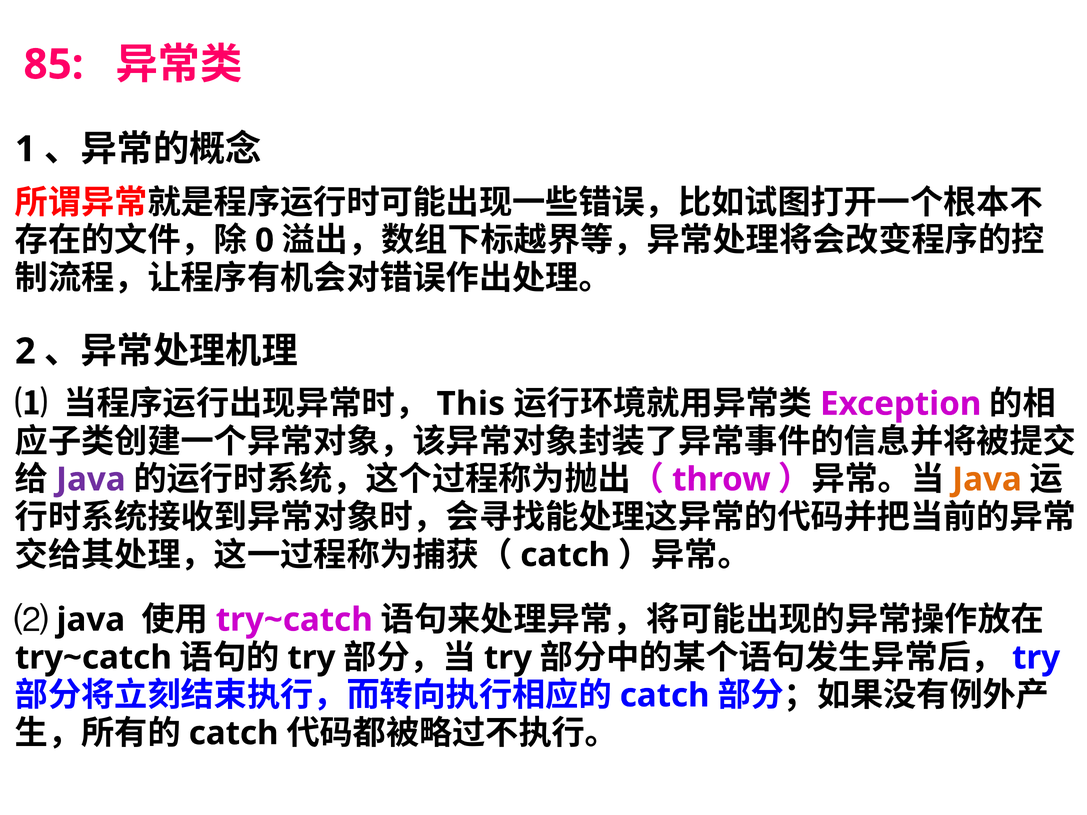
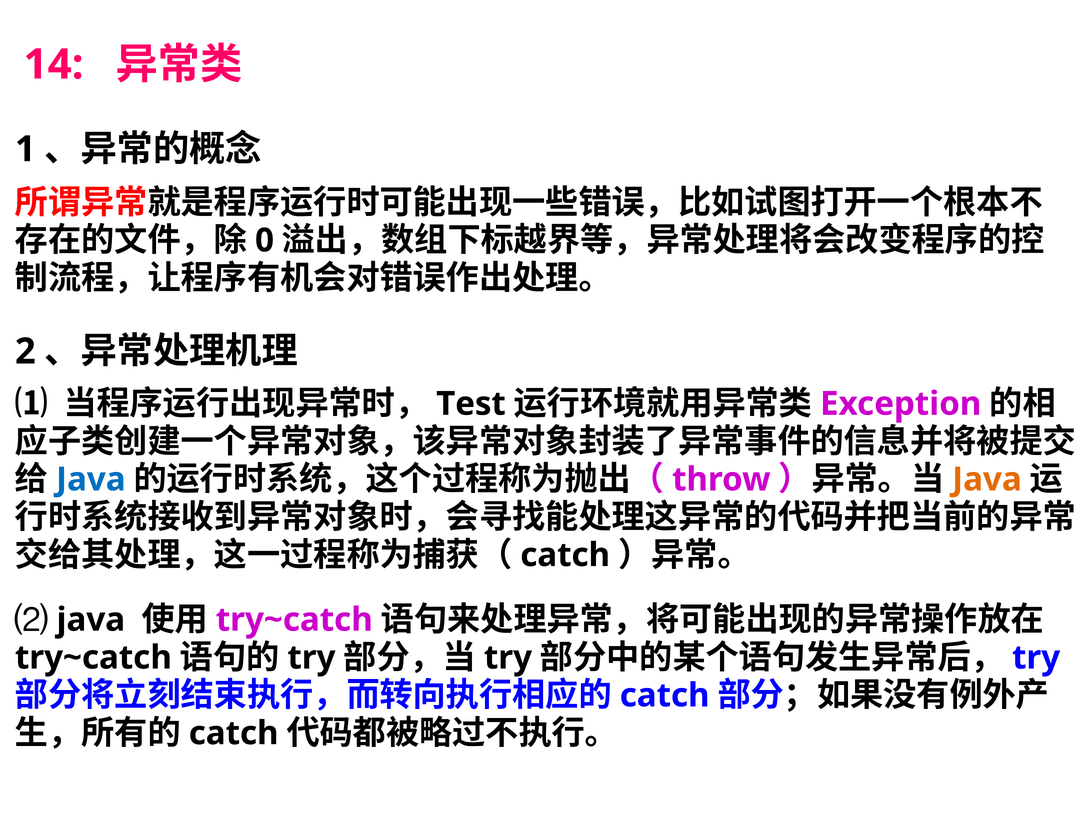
85: 85 -> 14
This: This -> Test
Java at (91, 480) colour: purple -> blue
